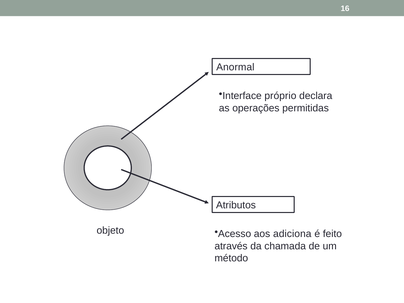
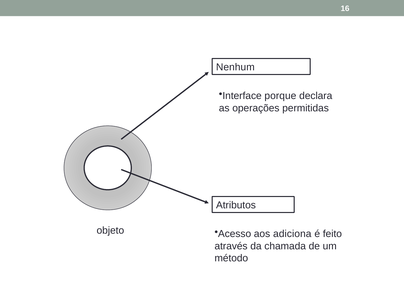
Anormal: Anormal -> Nenhum
próprio: próprio -> porque
